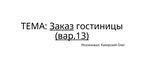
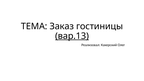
Заказ underline: present -> none
